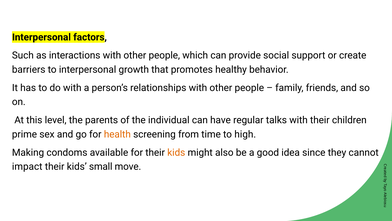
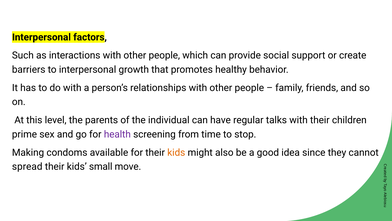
health colour: orange -> purple
high: high -> stop
impact: impact -> spread
